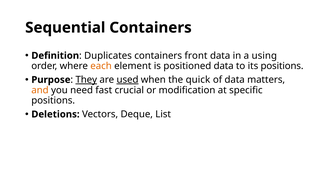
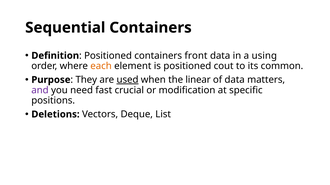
Duplicates at (108, 56): Duplicates -> Positioned
positioned data: data -> cout
its positions: positions -> common
They underline: present -> none
quick: quick -> linear
and colour: orange -> purple
